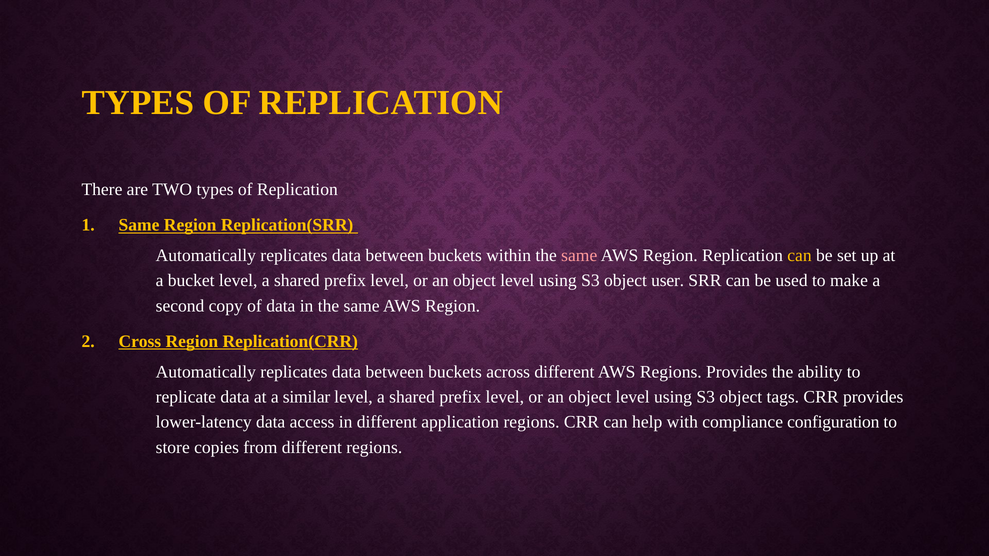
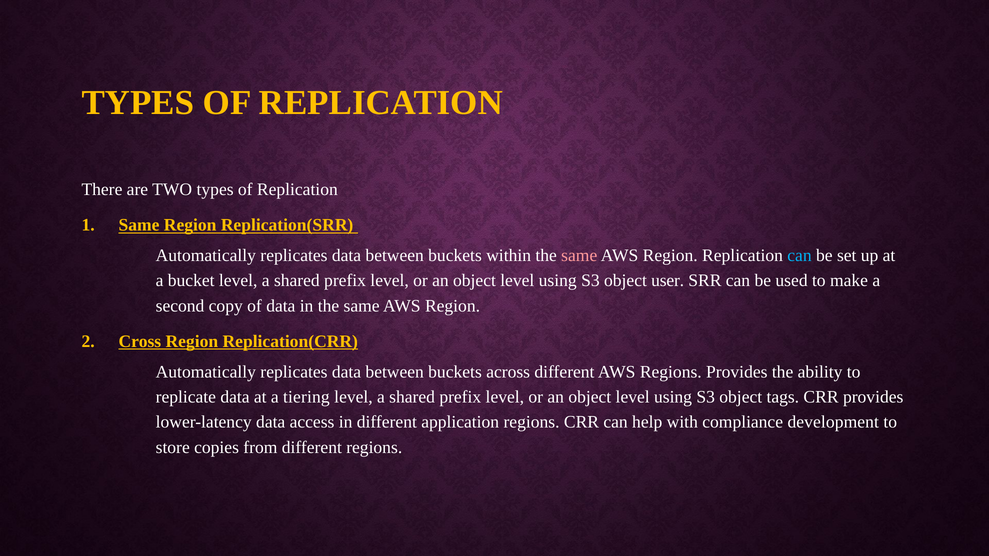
can at (799, 256) colour: yellow -> light blue
similar: similar -> tiering
configuration: configuration -> development
